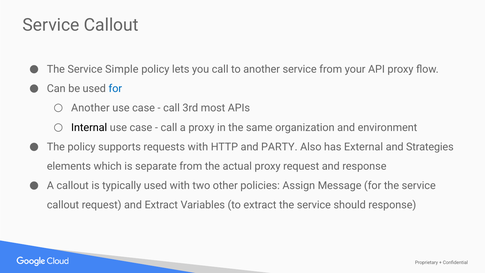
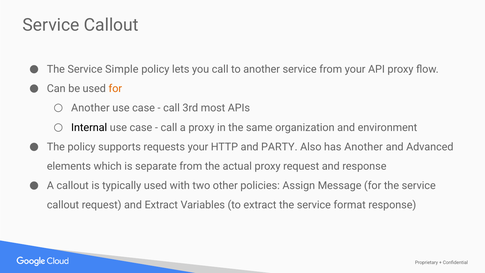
for at (115, 89) colour: blue -> orange
requests with: with -> your
has External: External -> Another
Strategies: Strategies -> Advanced
should: should -> format
